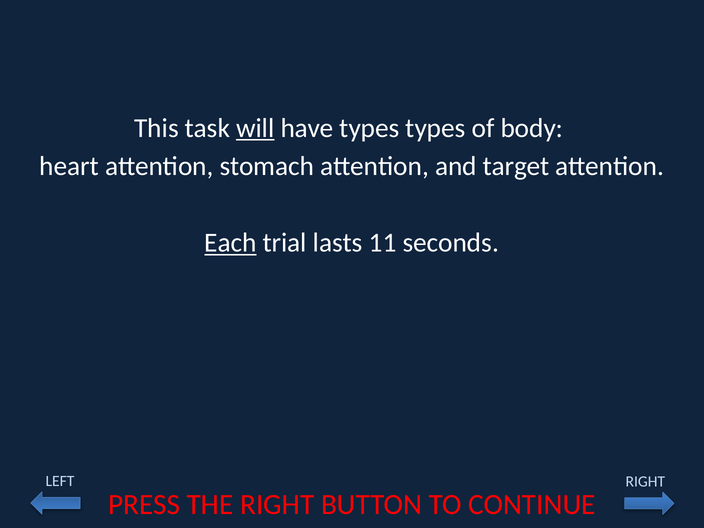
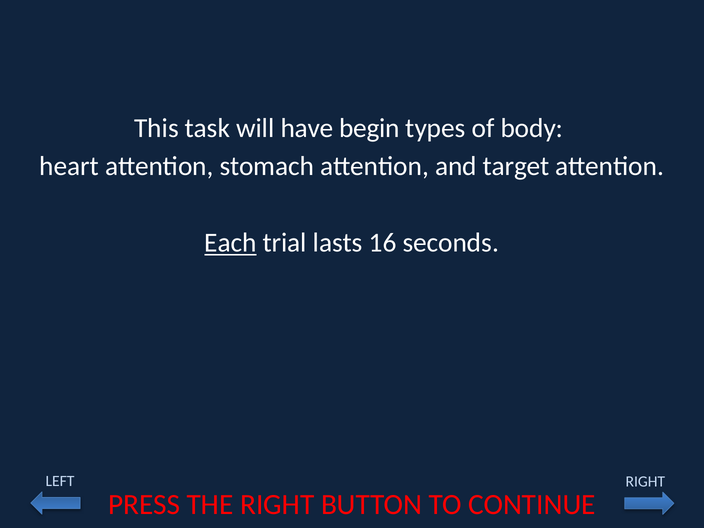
will underline: present -> none
have types: types -> begin
11: 11 -> 16
